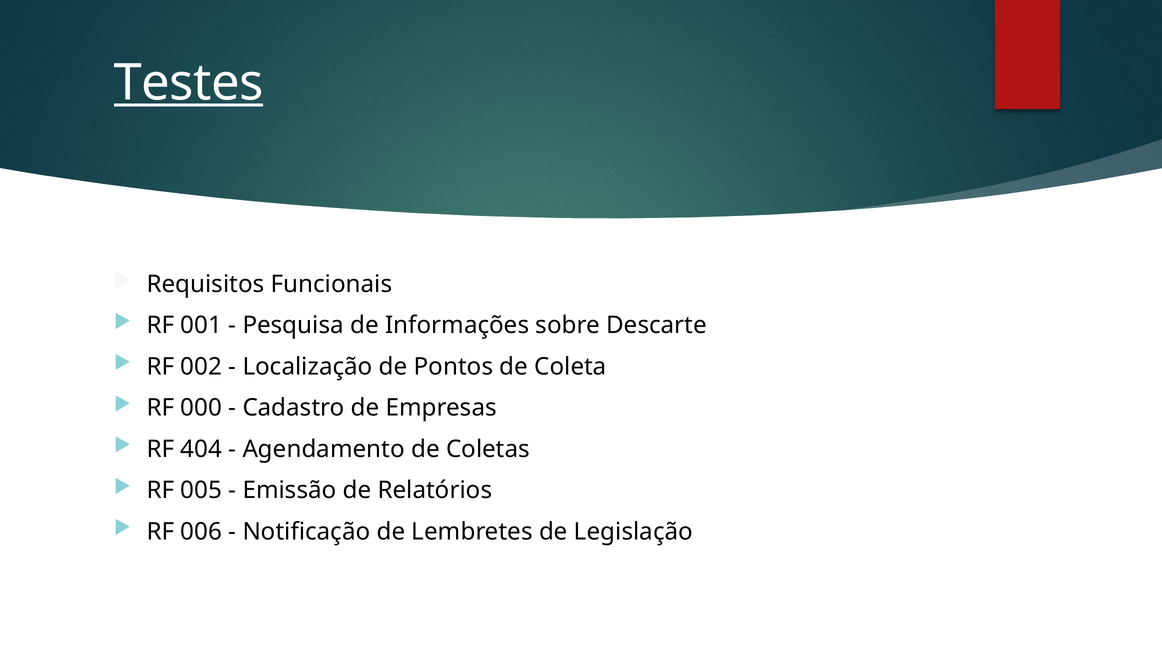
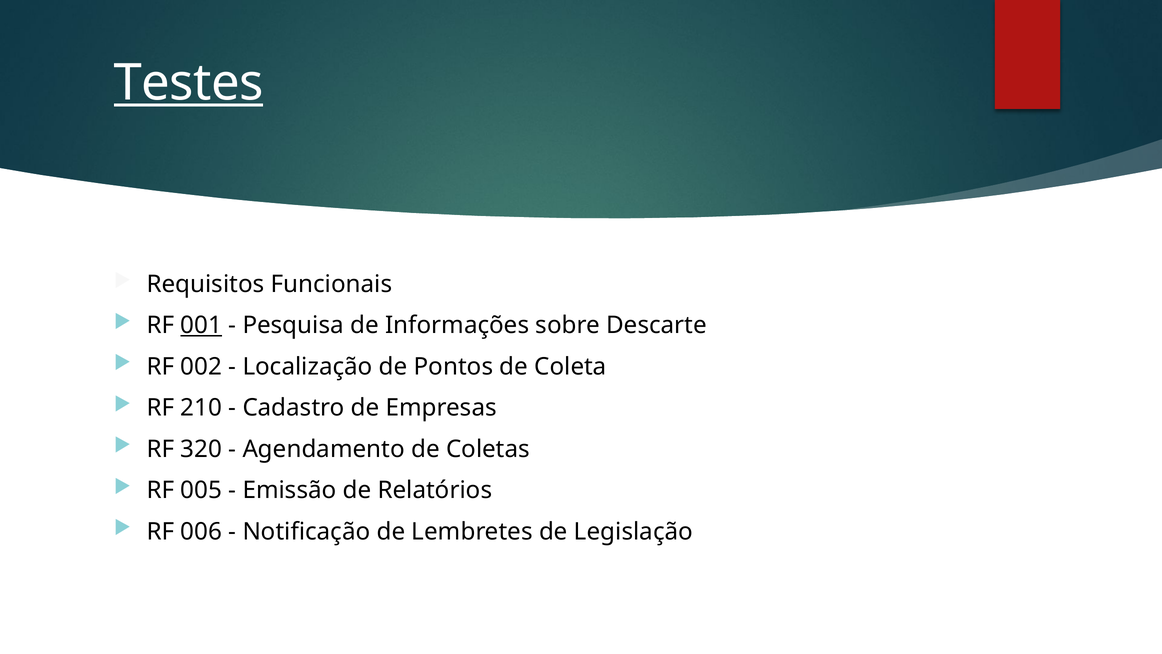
001 underline: none -> present
000: 000 -> 210
404: 404 -> 320
